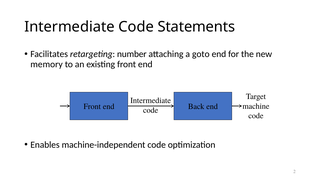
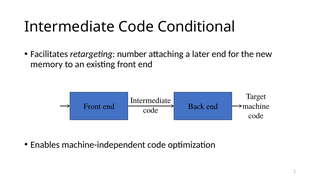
Statements: Statements -> Conditional
goto: goto -> later
